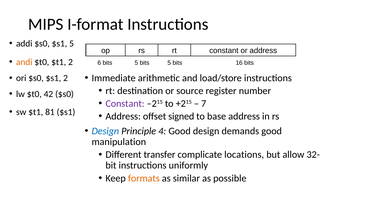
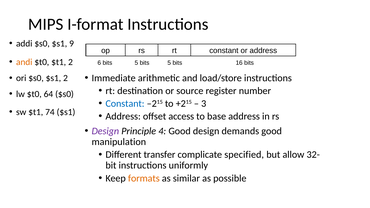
$s1 5: 5 -> 9
42: 42 -> 64
Constant at (125, 104) colour: purple -> blue
7: 7 -> 3
81: 81 -> 74
signed: signed -> access
Design at (105, 131) colour: blue -> purple
locations: locations -> specified
